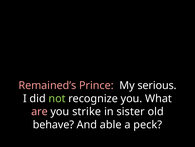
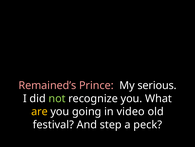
are colour: pink -> yellow
strike: strike -> going
sister: sister -> video
behave: behave -> festival
able: able -> step
